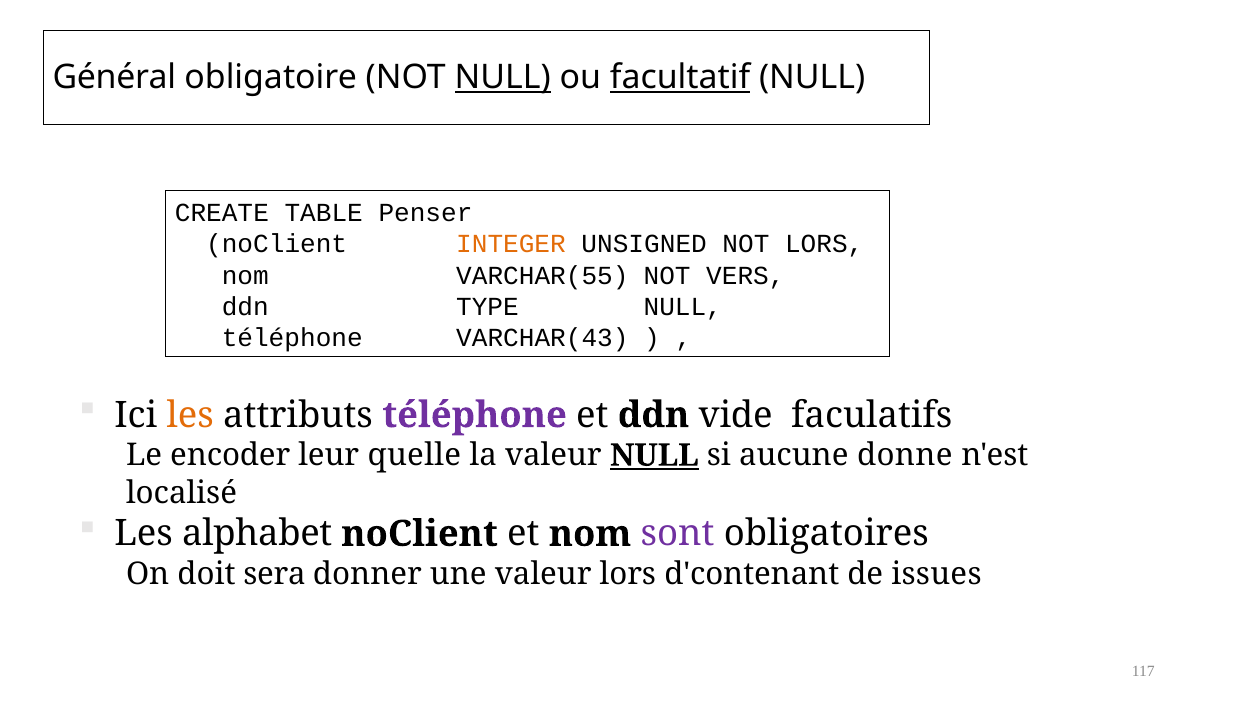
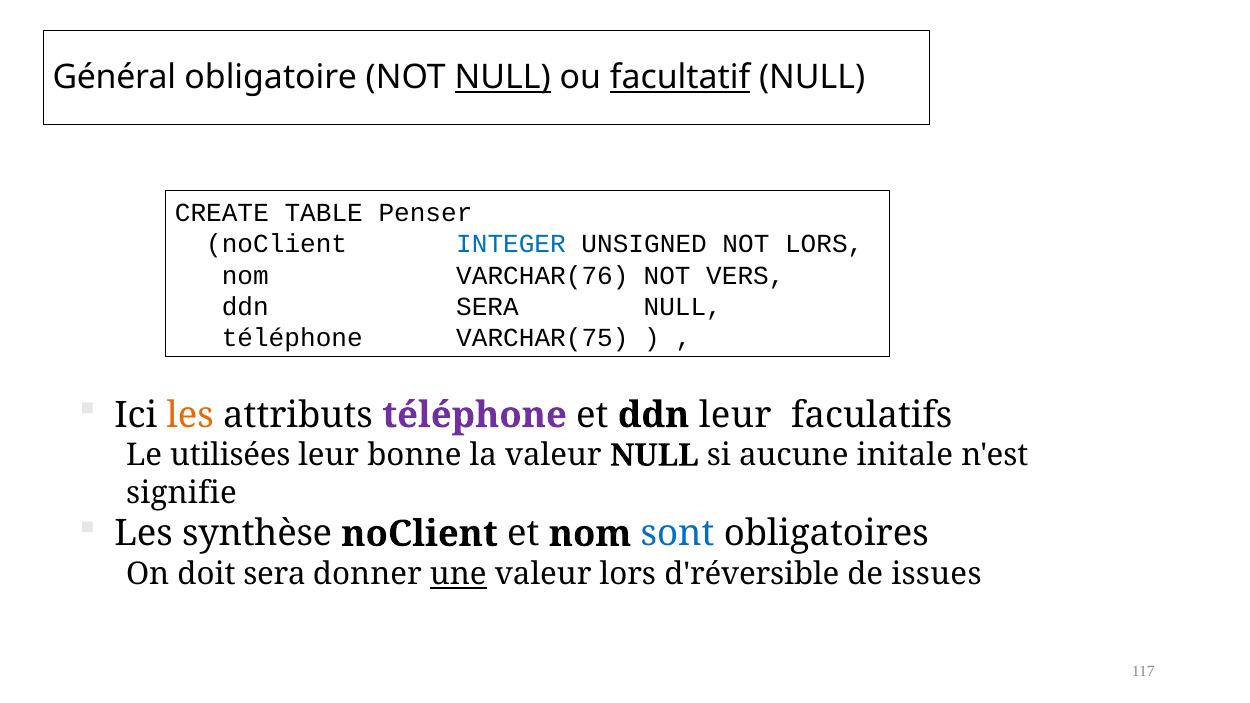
INTEGER colour: orange -> blue
VARCHAR(55: VARCHAR(55 -> VARCHAR(76
ddn TYPE: TYPE -> SERA
VARCHAR(43: VARCHAR(43 -> VARCHAR(75
ddn vide: vide -> leur
encoder: encoder -> utilisées
quelle: quelle -> bonne
NULL at (654, 455) underline: present -> none
donne: donne -> initale
localisé: localisé -> signifie
alphabet: alphabet -> synthèse
sont colour: purple -> blue
une underline: none -> present
d'contenant: d'contenant -> d'réversible
